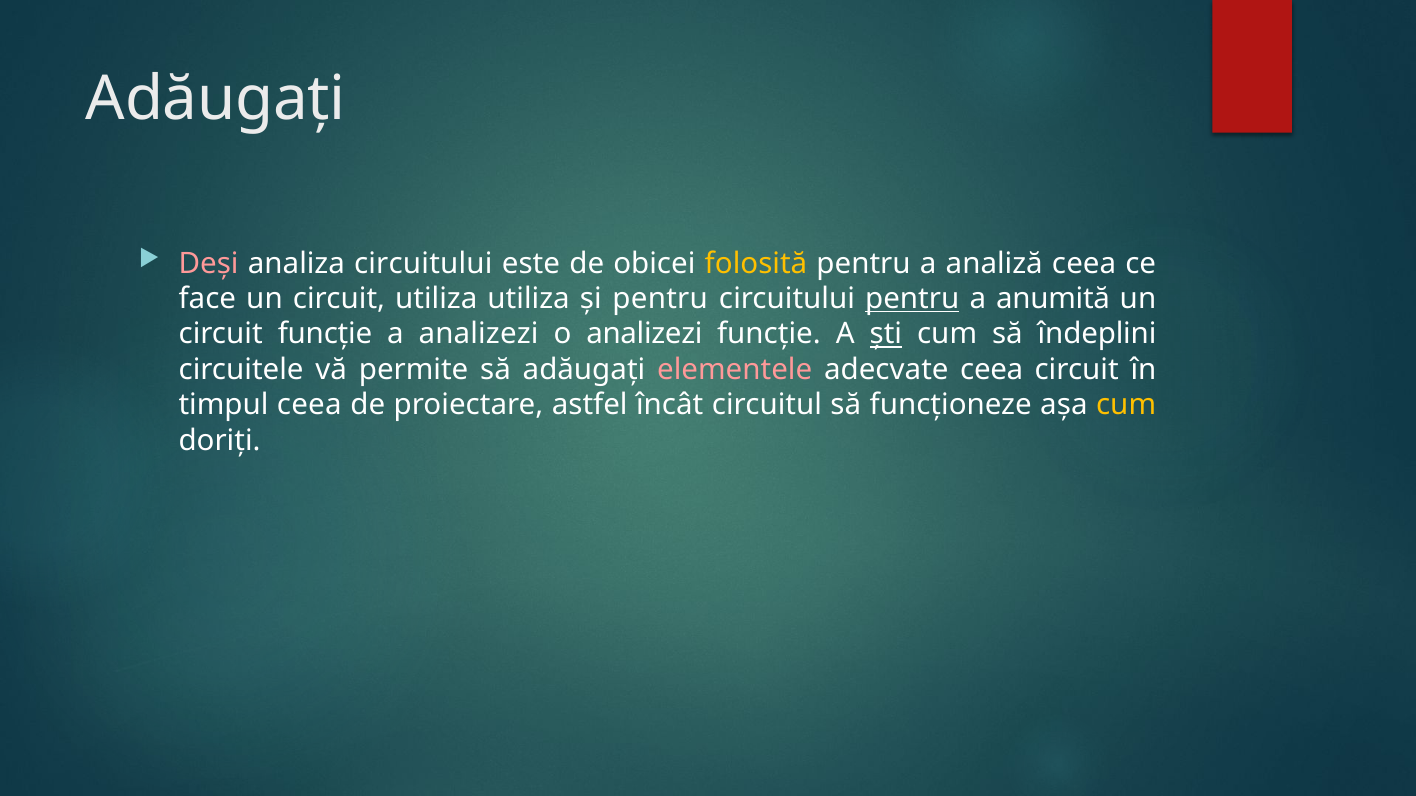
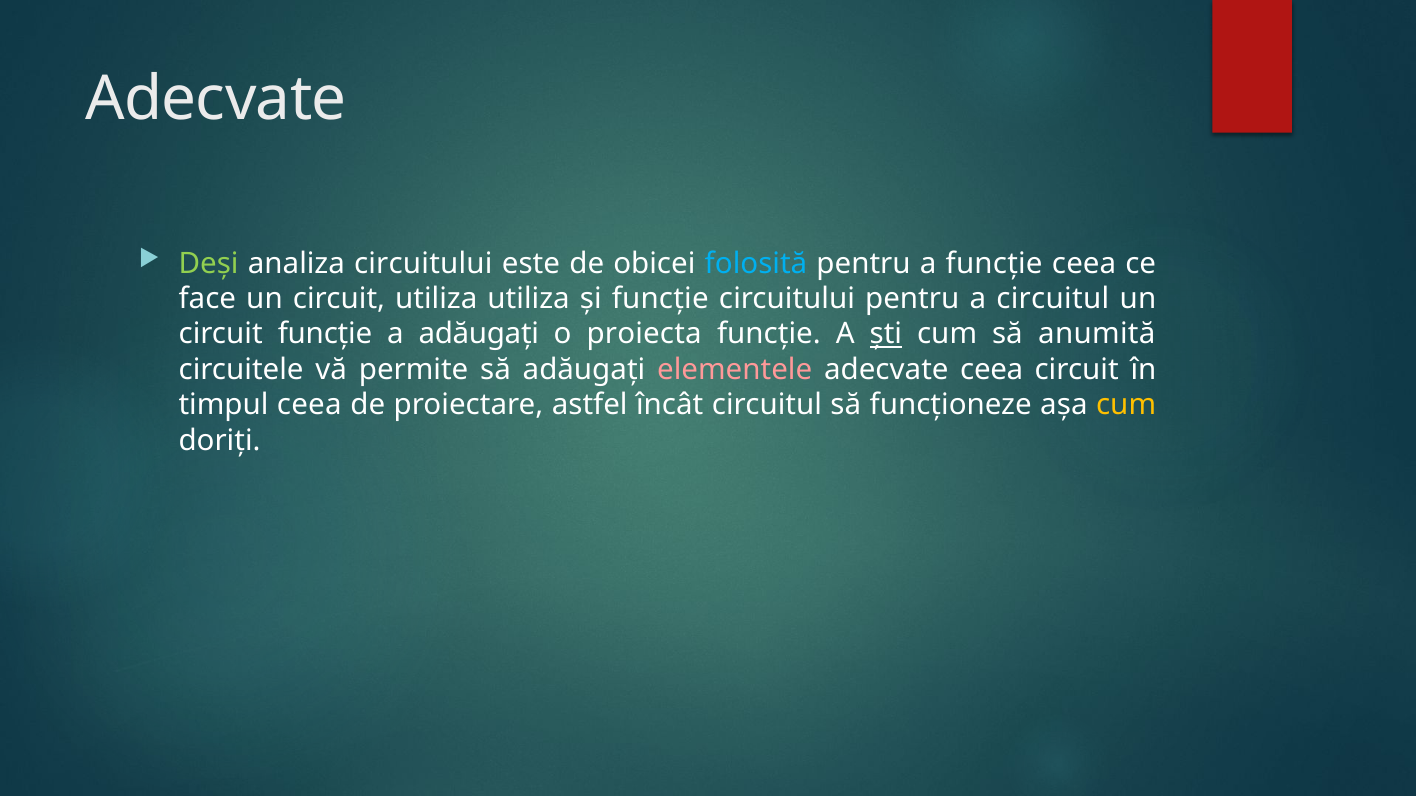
Adăugați at (216, 99): Adăugați -> Adecvate
Deși colour: pink -> light green
folosită colour: yellow -> light blue
a analiză: analiză -> funcție
și pentru: pentru -> funcție
pentru at (912, 299) underline: present -> none
a anumită: anumită -> circuitul
a analizezi: analizezi -> adăugați
o analizezi: analizezi -> proiecta
îndeplini: îndeplini -> anumită
